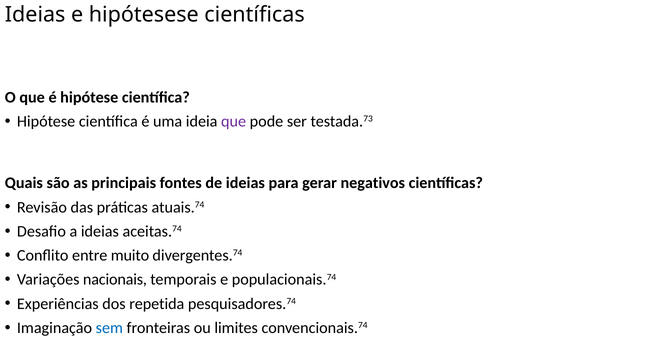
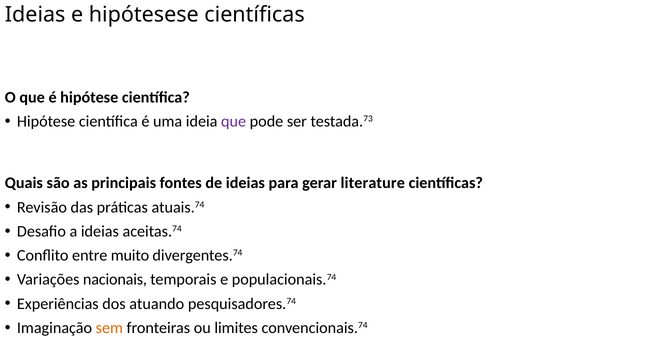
negativos: negativos -> literature
repetida: repetida -> atuando
sem colour: blue -> orange
